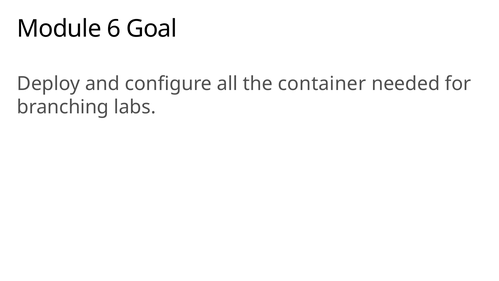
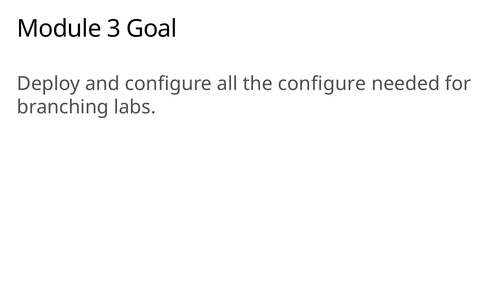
6: 6 -> 3
the container: container -> configure
